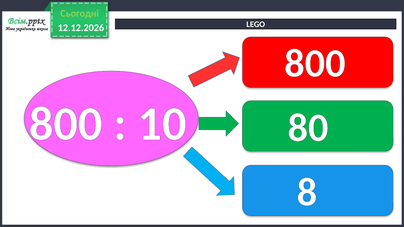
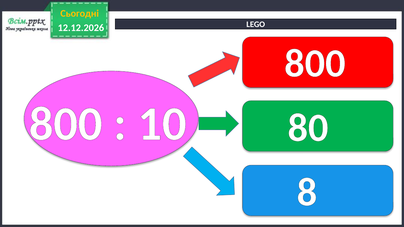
Сьогодні colour: light green -> yellow
